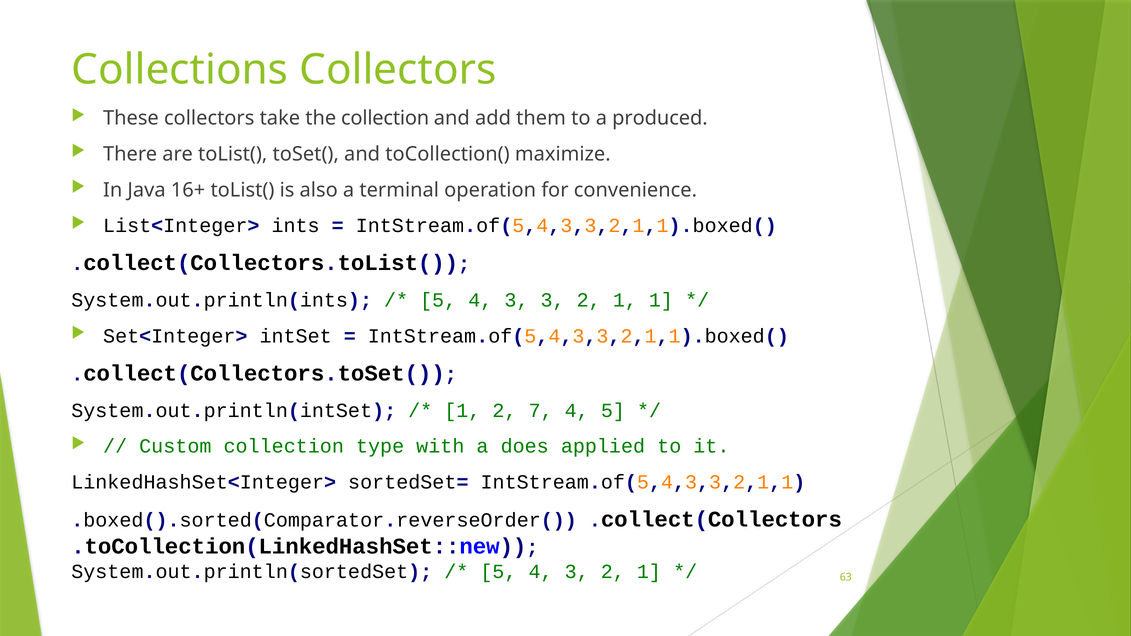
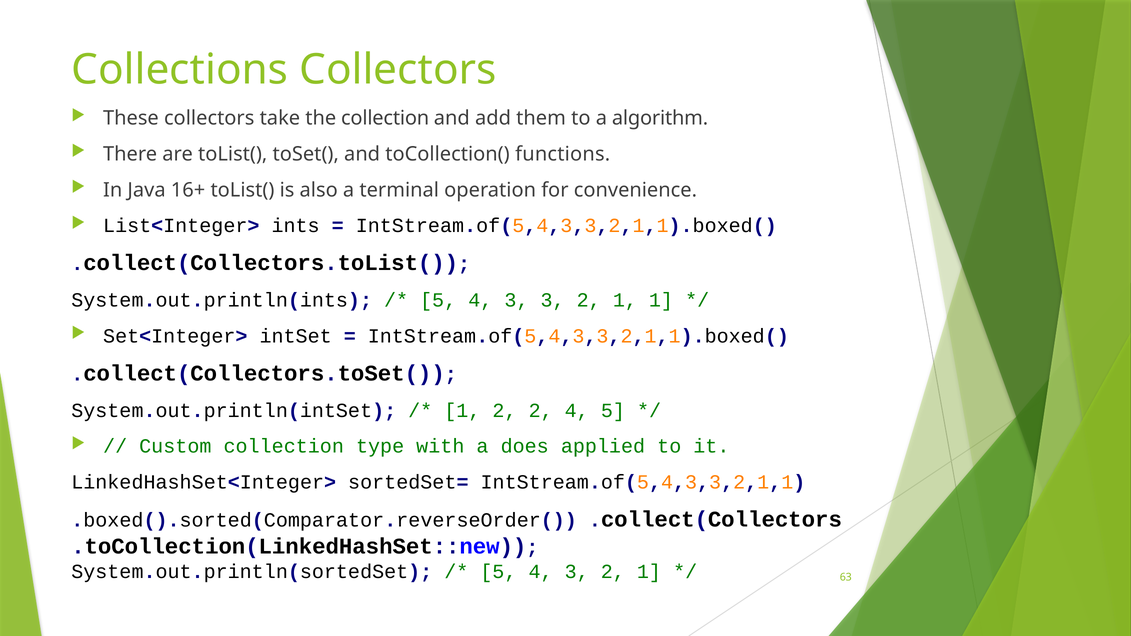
produced: produced -> algorithm
maximize: maximize -> functions
2 7: 7 -> 2
